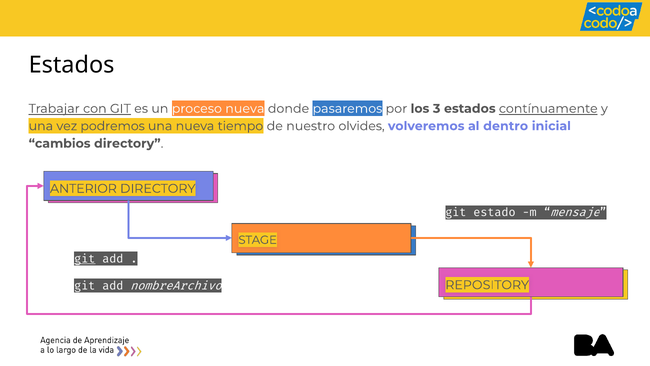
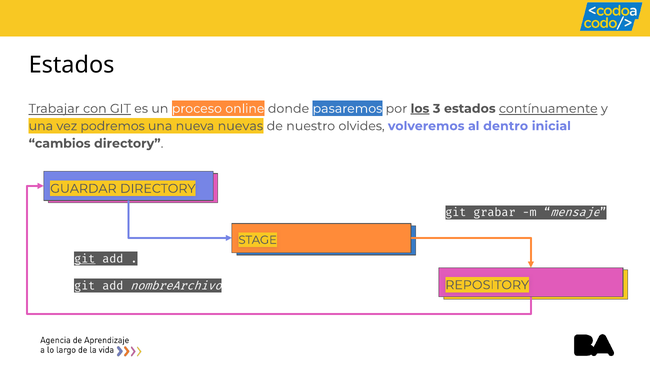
proceso nueva: nueva -> online
los underline: none -> present
tiempo: tiempo -> nuevas
ANTERIOR: ANTERIOR -> GUARDAR
estado: estado -> grabar
